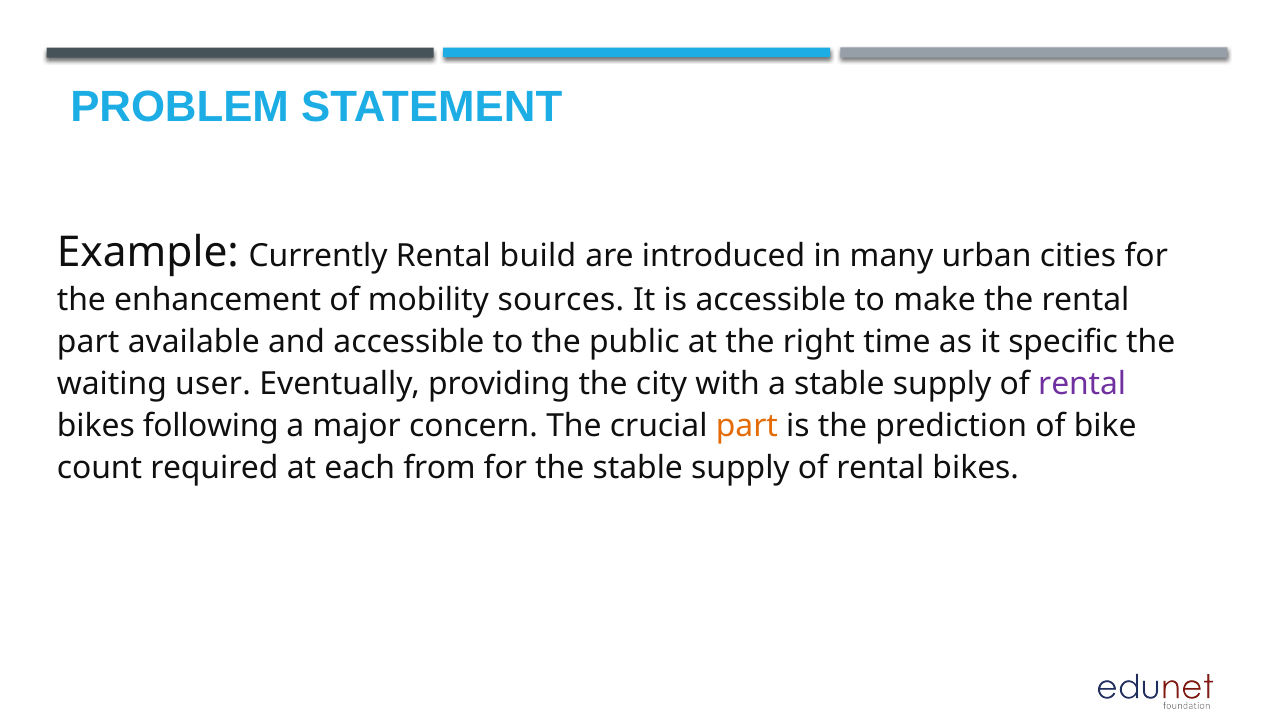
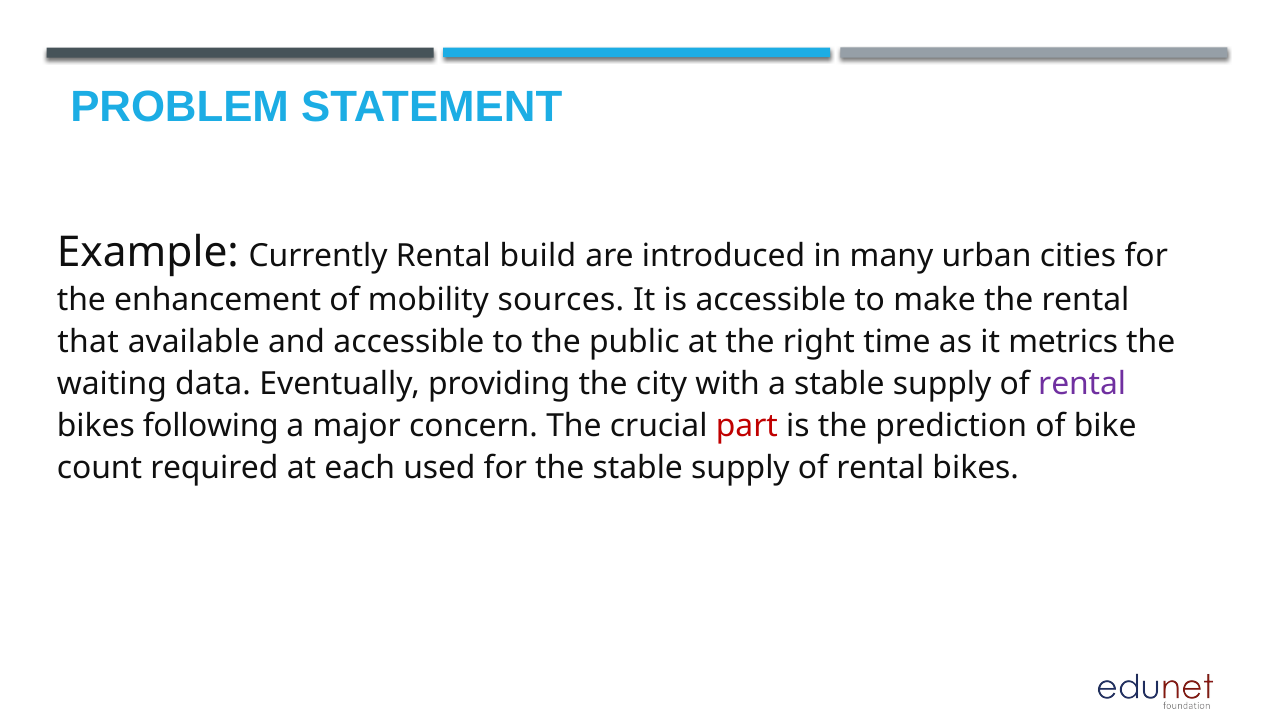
part at (88, 342): part -> that
specific: specific -> metrics
user: user -> data
part at (747, 426) colour: orange -> red
from: from -> used
